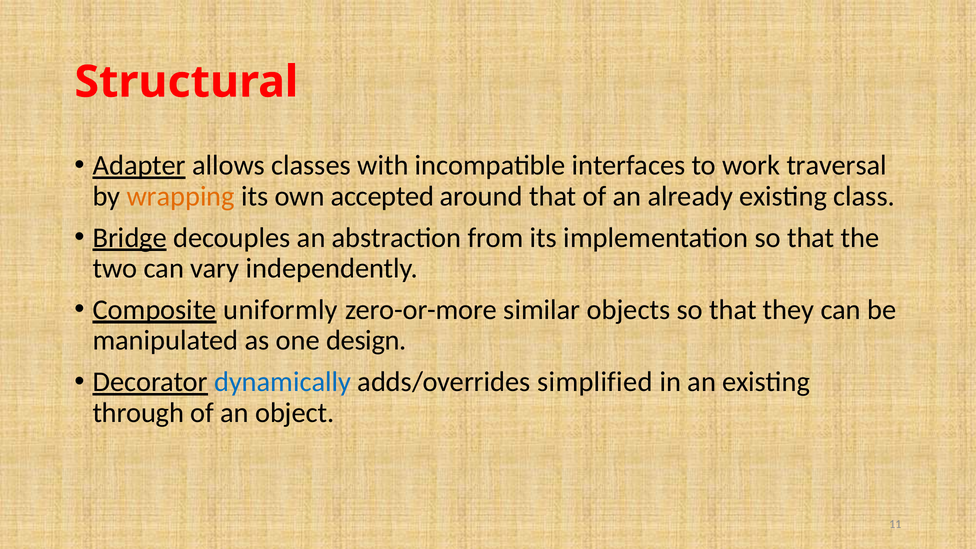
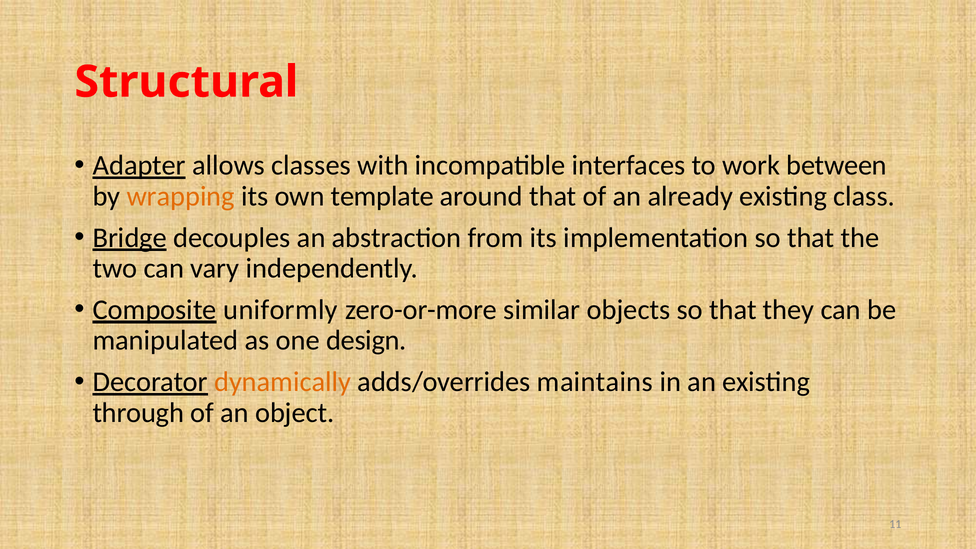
traversal: traversal -> between
accepted: accepted -> template
dynamically colour: blue -> orange
simplified: simplified -> maintains
